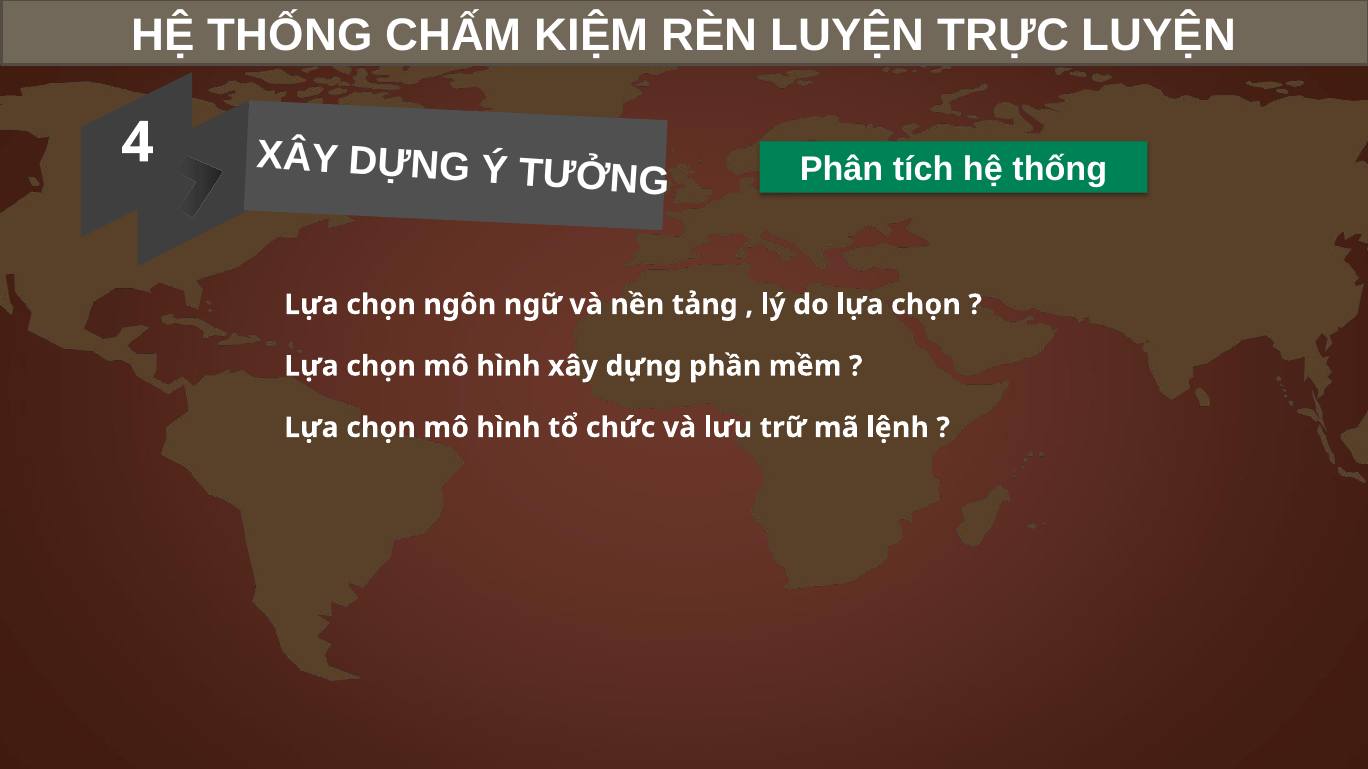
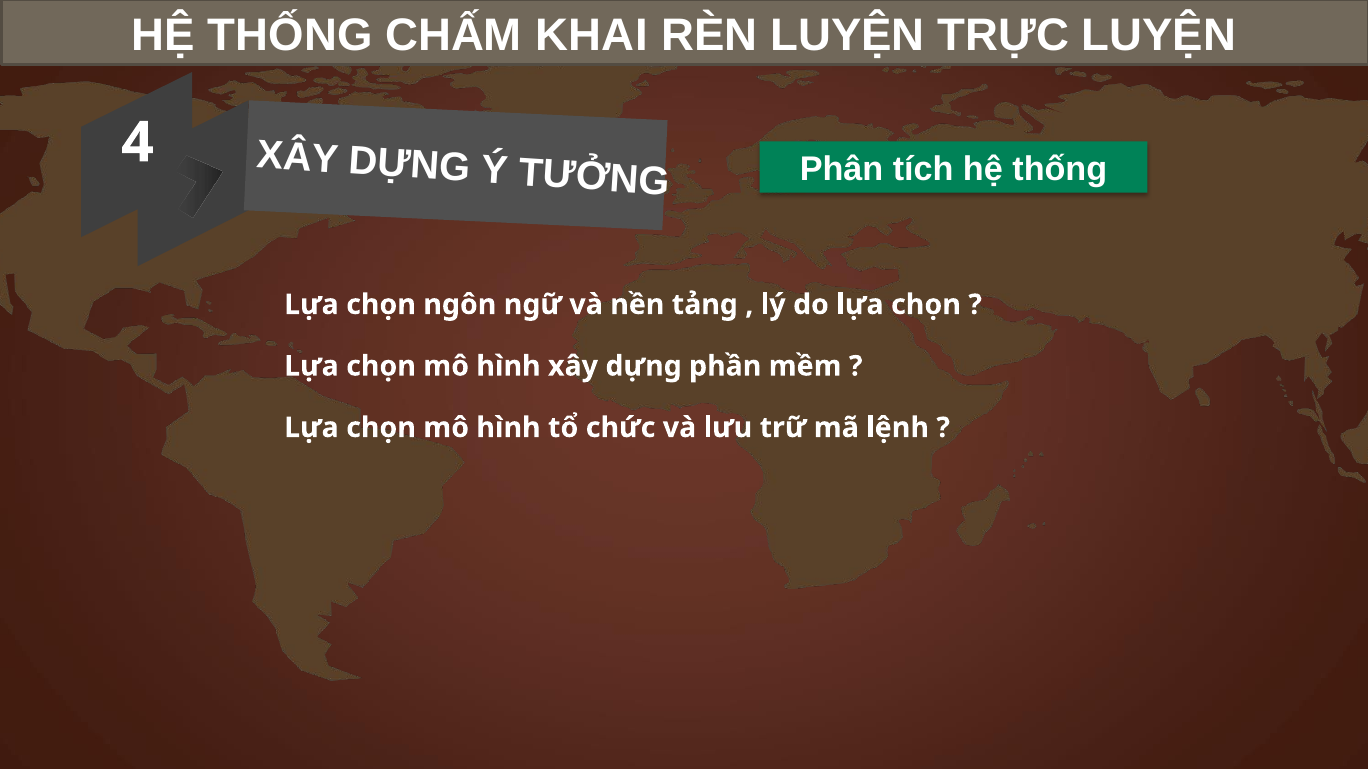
KIỆM: KIỆM -> KHAI
